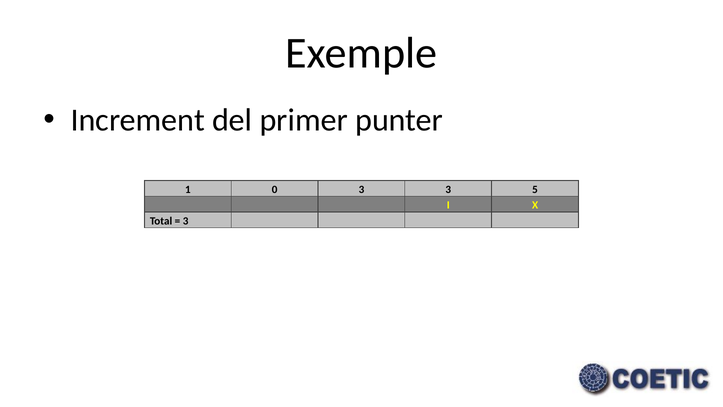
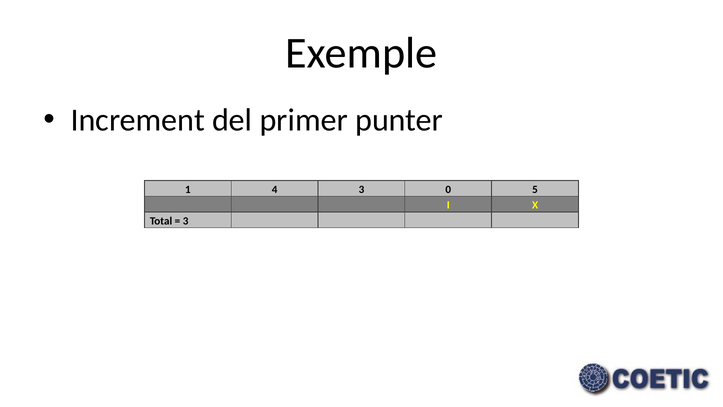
0: 0 -> 4
3 3: 3 -> 0
